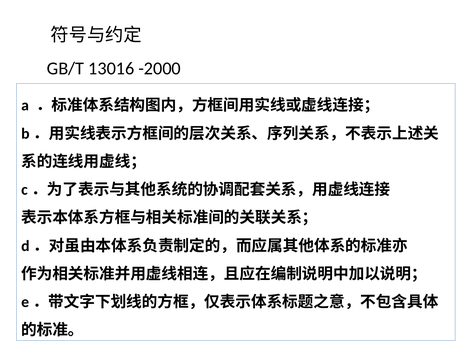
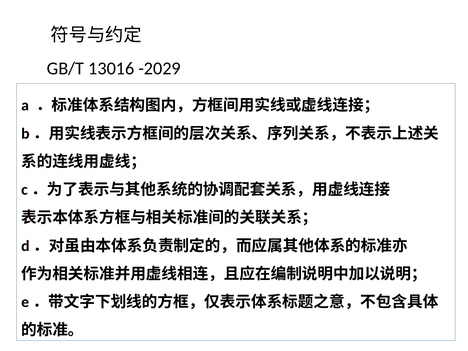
-2000: -2000 -> -2029
